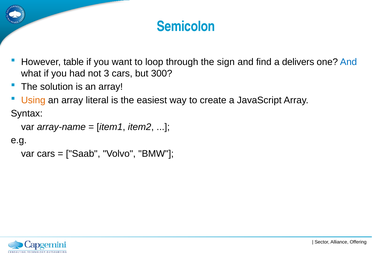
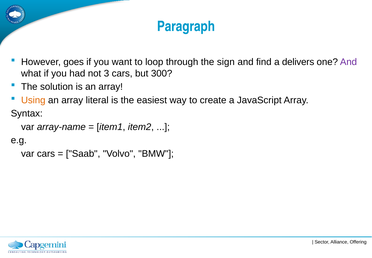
Semicolon: Semicolon -> Paragraph
table: table -> goes
And at (349, 62) colour: blue -> purple
